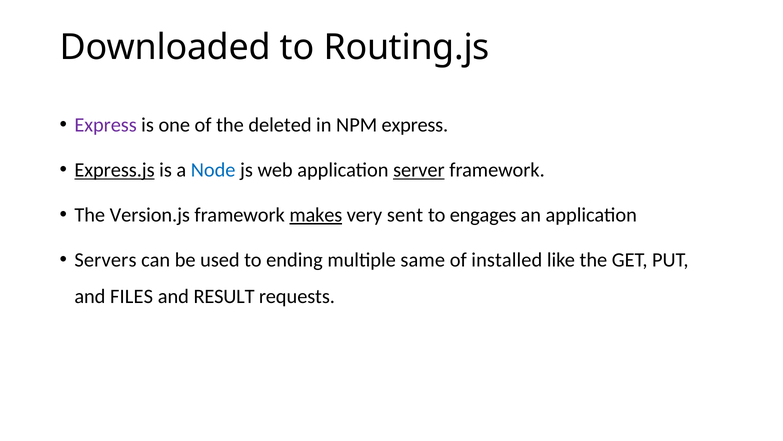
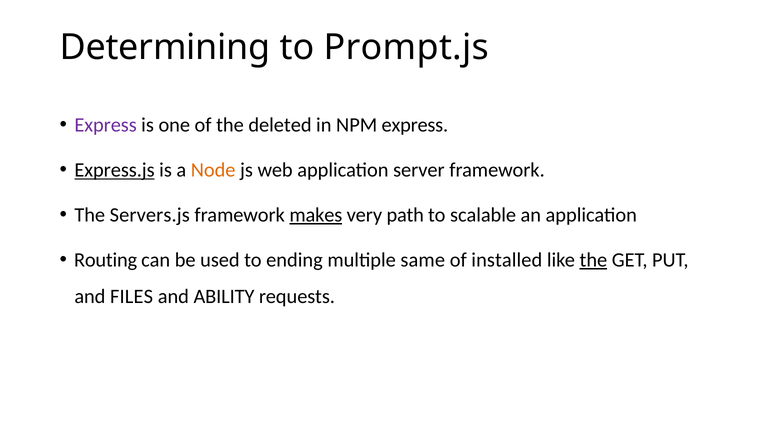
Downloaded: Downloaded -> Determining
Routing.js: Routing.js -> Prompt.js
Node colour: blue -> orange
server underline: present -> none
Version.js: Version.js -> Servers.js
sent: sent -> path
engages: engages -> scalable
Servers: Servers -> Routing
the at (593, 260) underline: none -> present
RESULT: RESULT -> ABILITY
